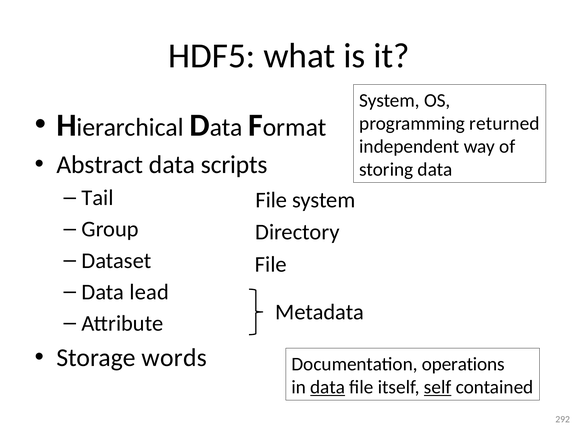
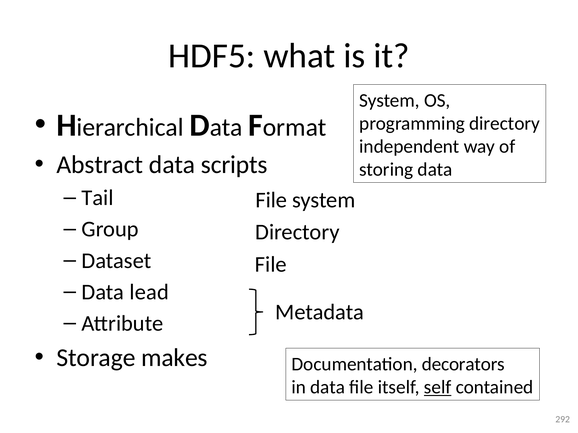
programming returned: returned -> directory
words: words -> makes
operations: operations -> decorators
data at (328, 388) underline: present -> none
